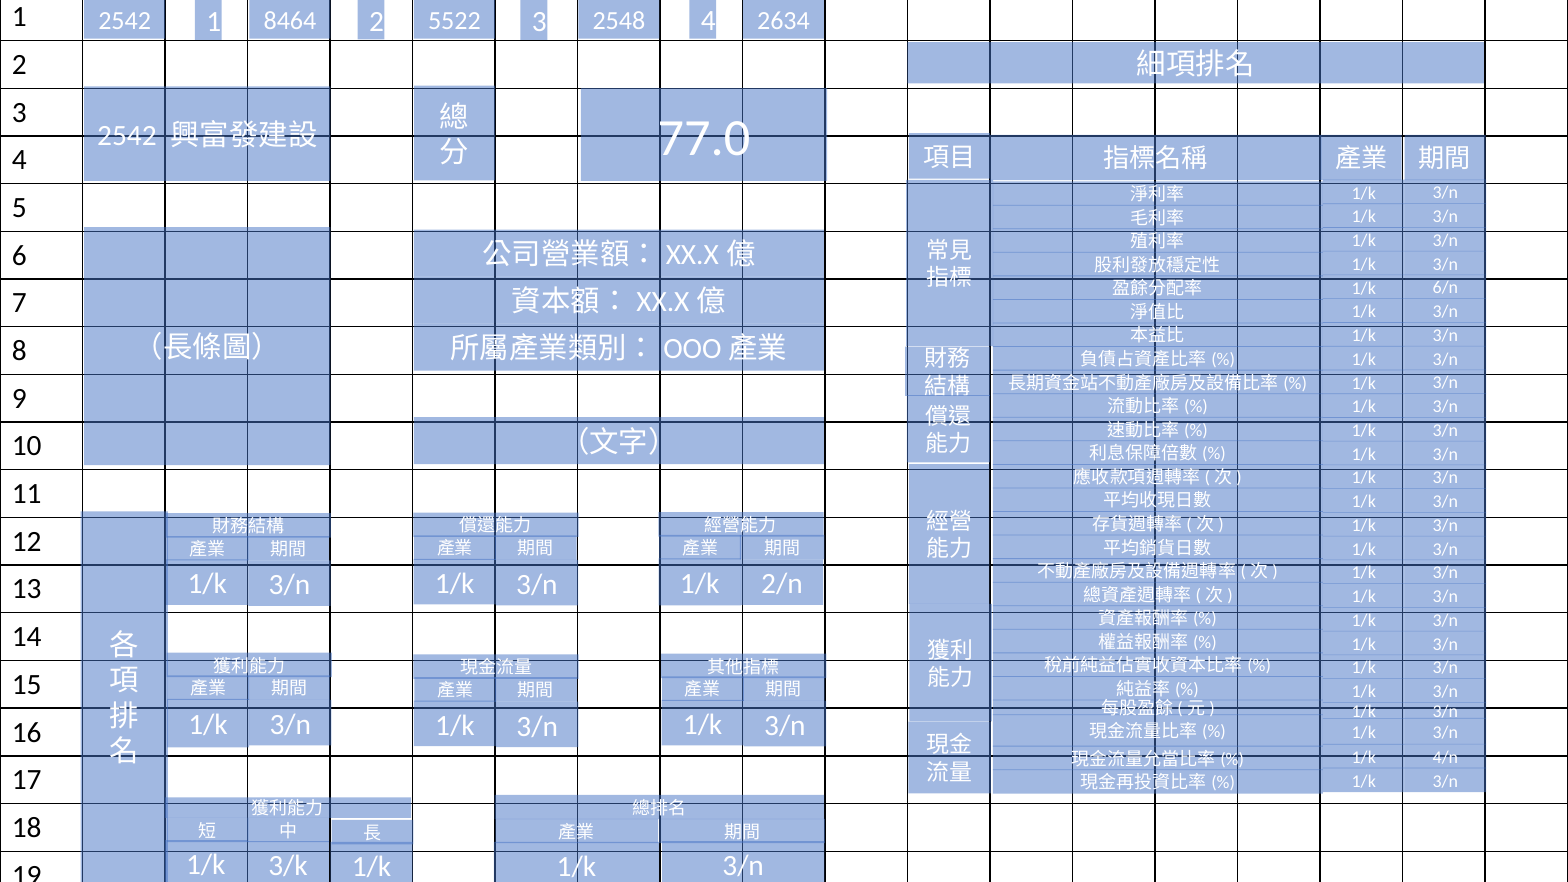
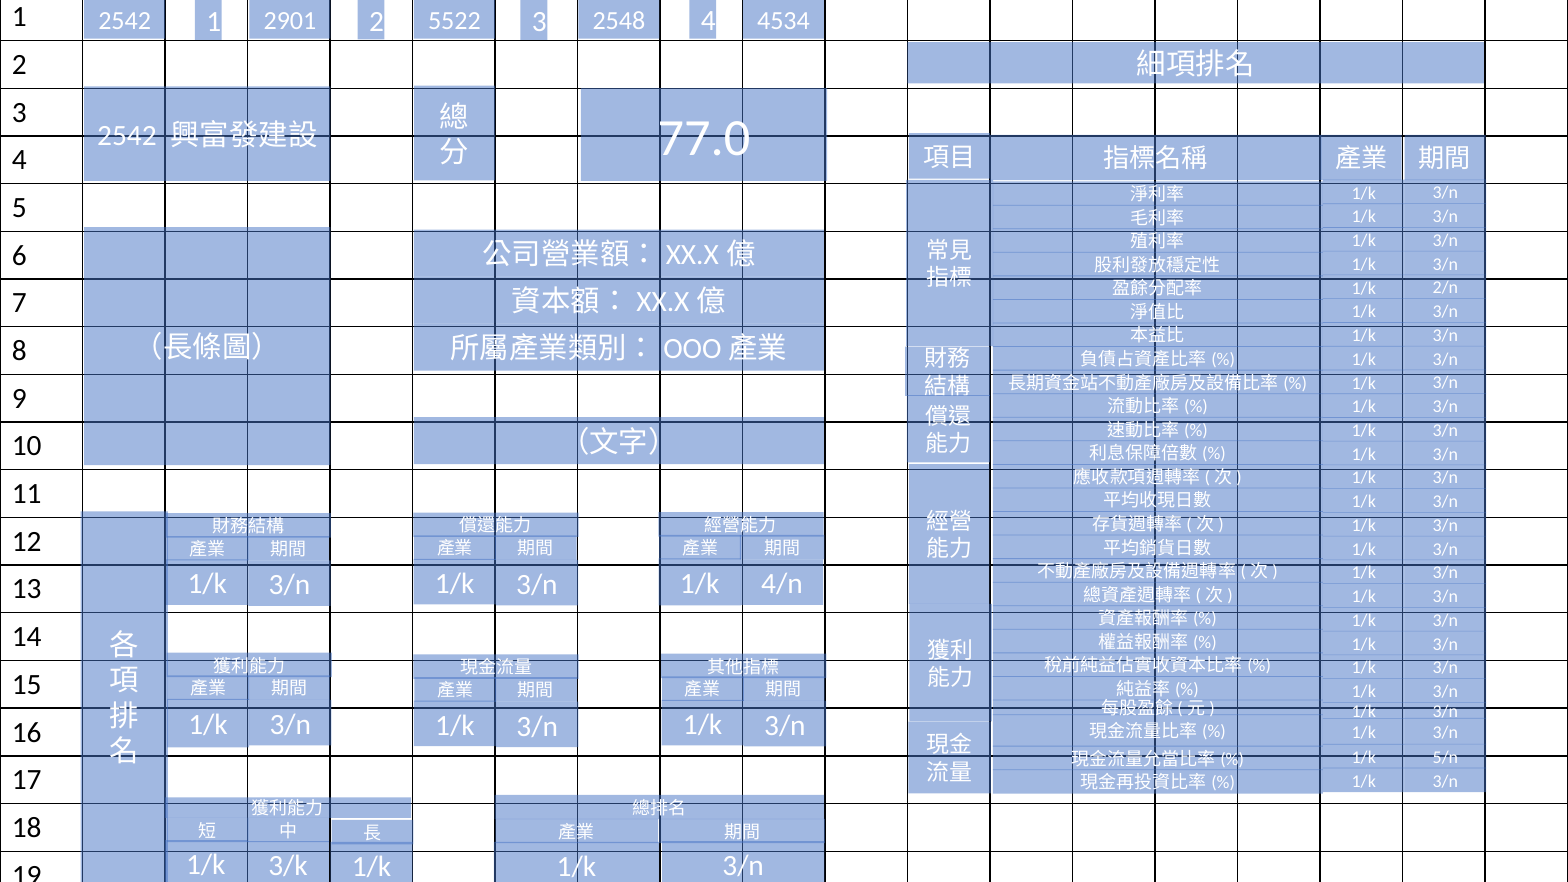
8464: 8464 -> 2901
2634: 2634 -> 4534
6/n: 6/n -> 2/n
2/n: 2/n -> 4/n
4/n: 4/n -> 5/n
